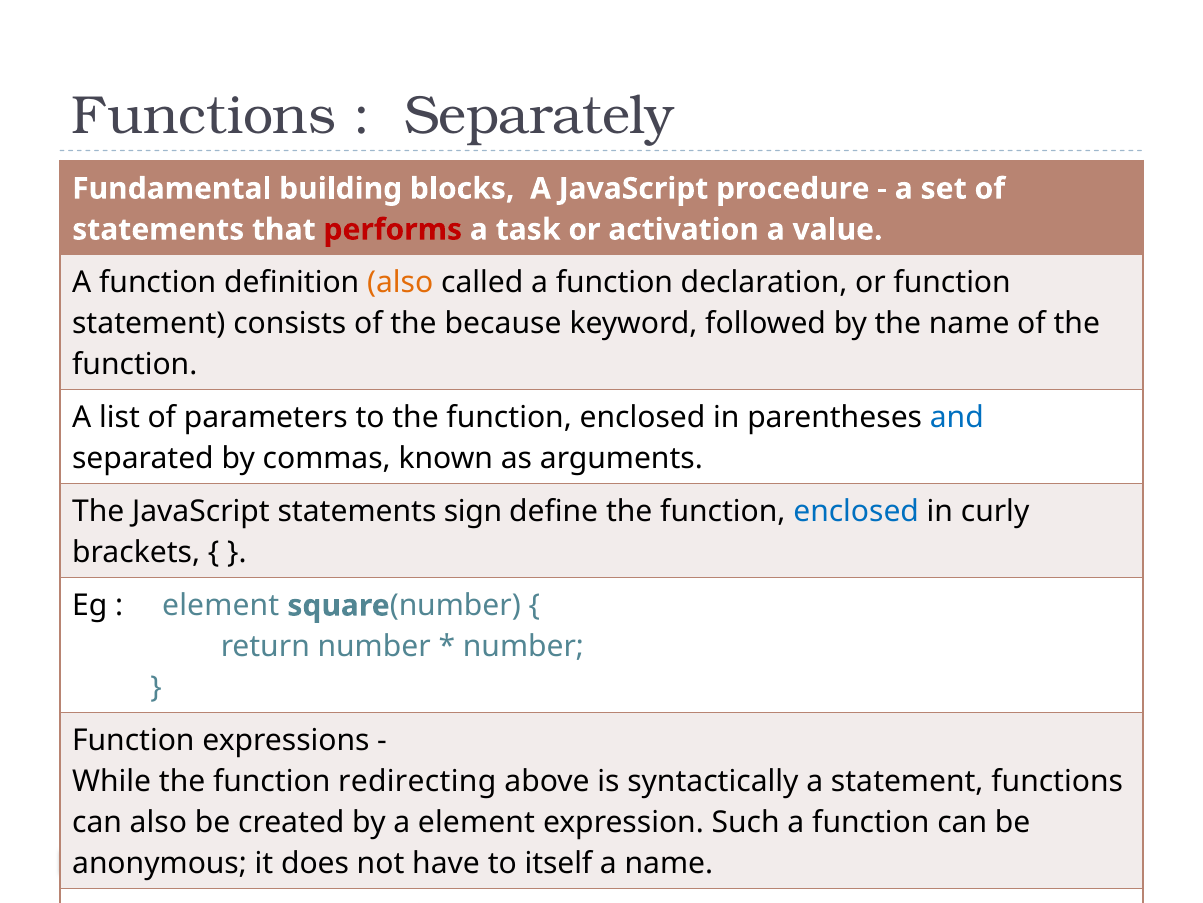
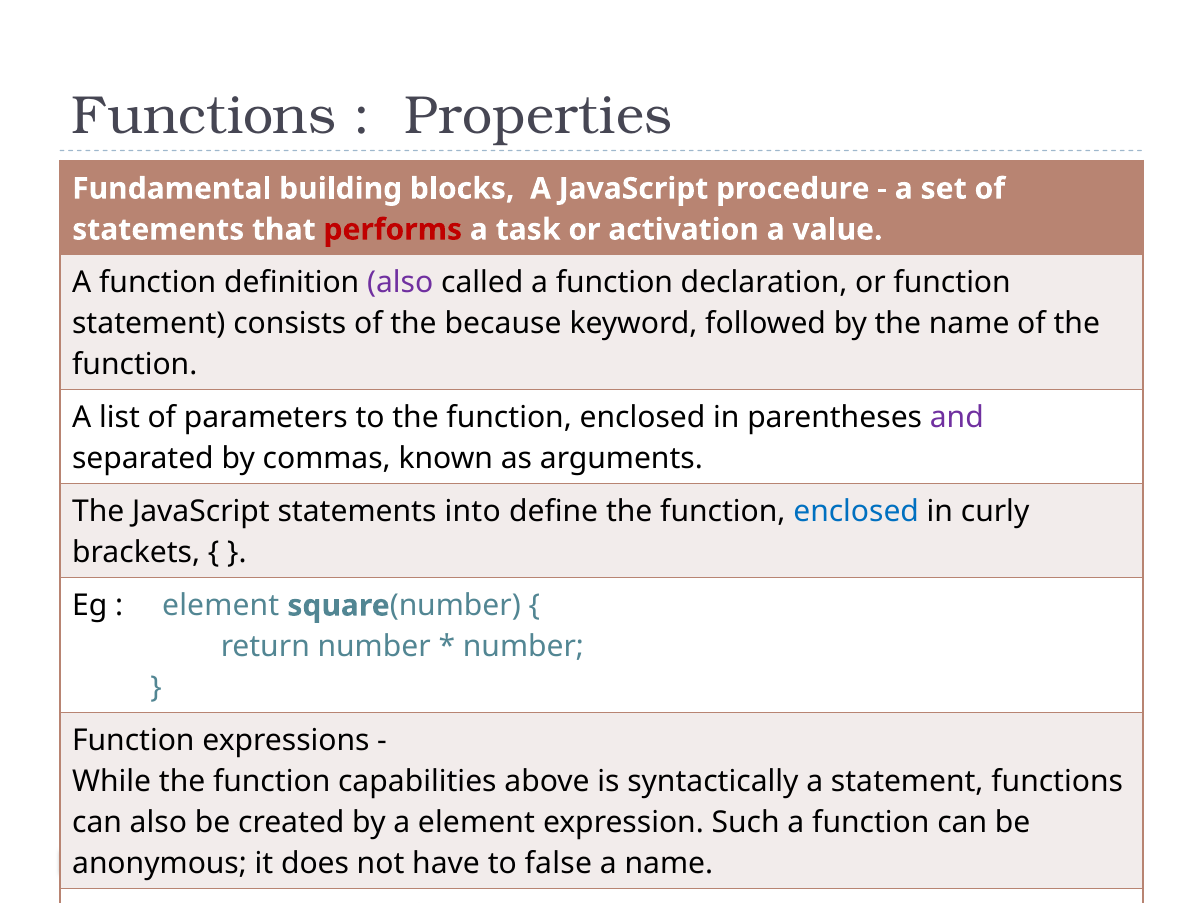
Separately: Separately -> Properties
also at (400, 282) colour: orange -> purple
and colour: blue -> purple
sign: sign -> into
redirecting: redirecting -> capabilities
itself: itself -> false
